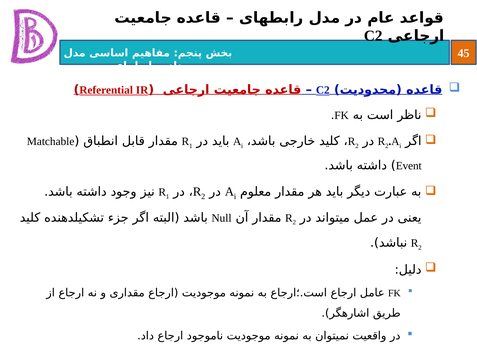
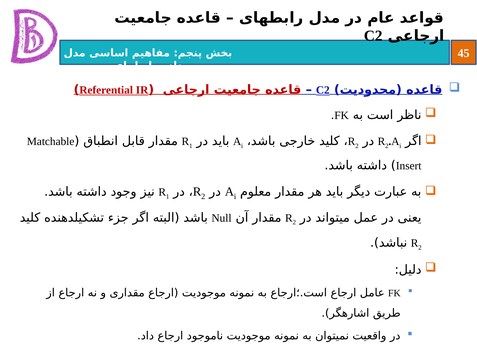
Event: Event -> Insert
